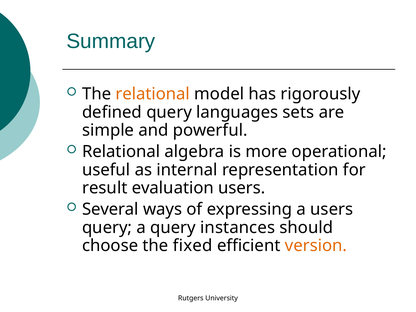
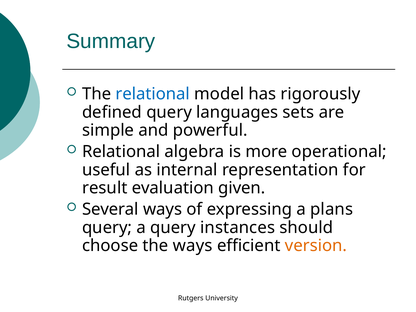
relational at (153, 94) colour: orange -> blue
evaluation users: users -> given
a users: users -> plans
the fixed: fixed -> ways
